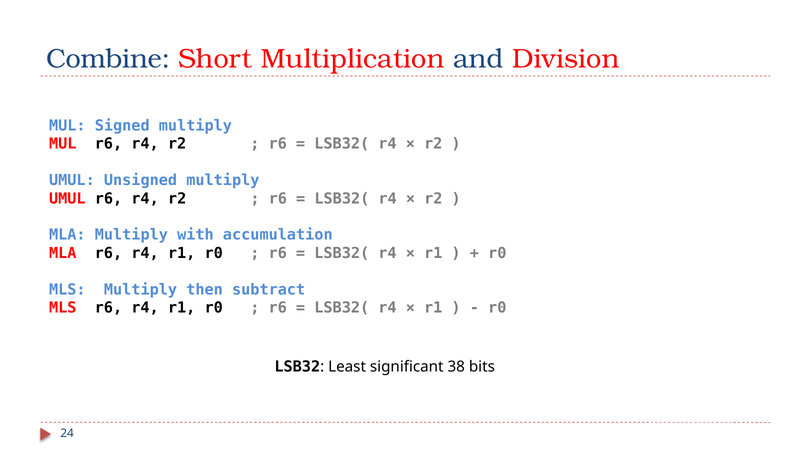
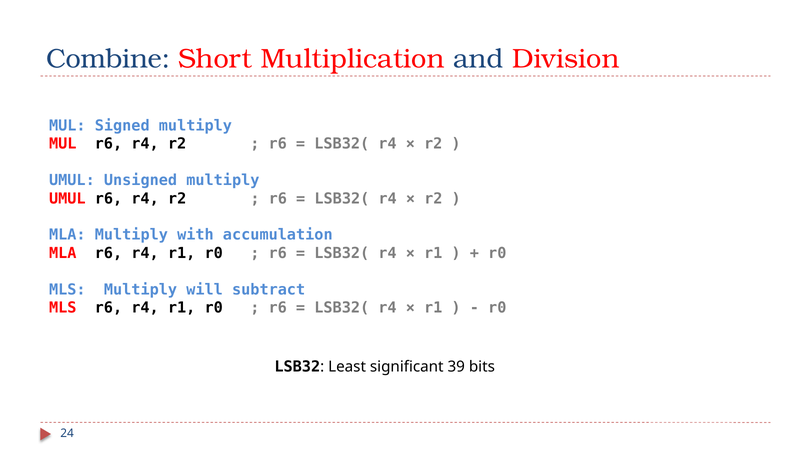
then: then -> will
38: 38 -> 39
